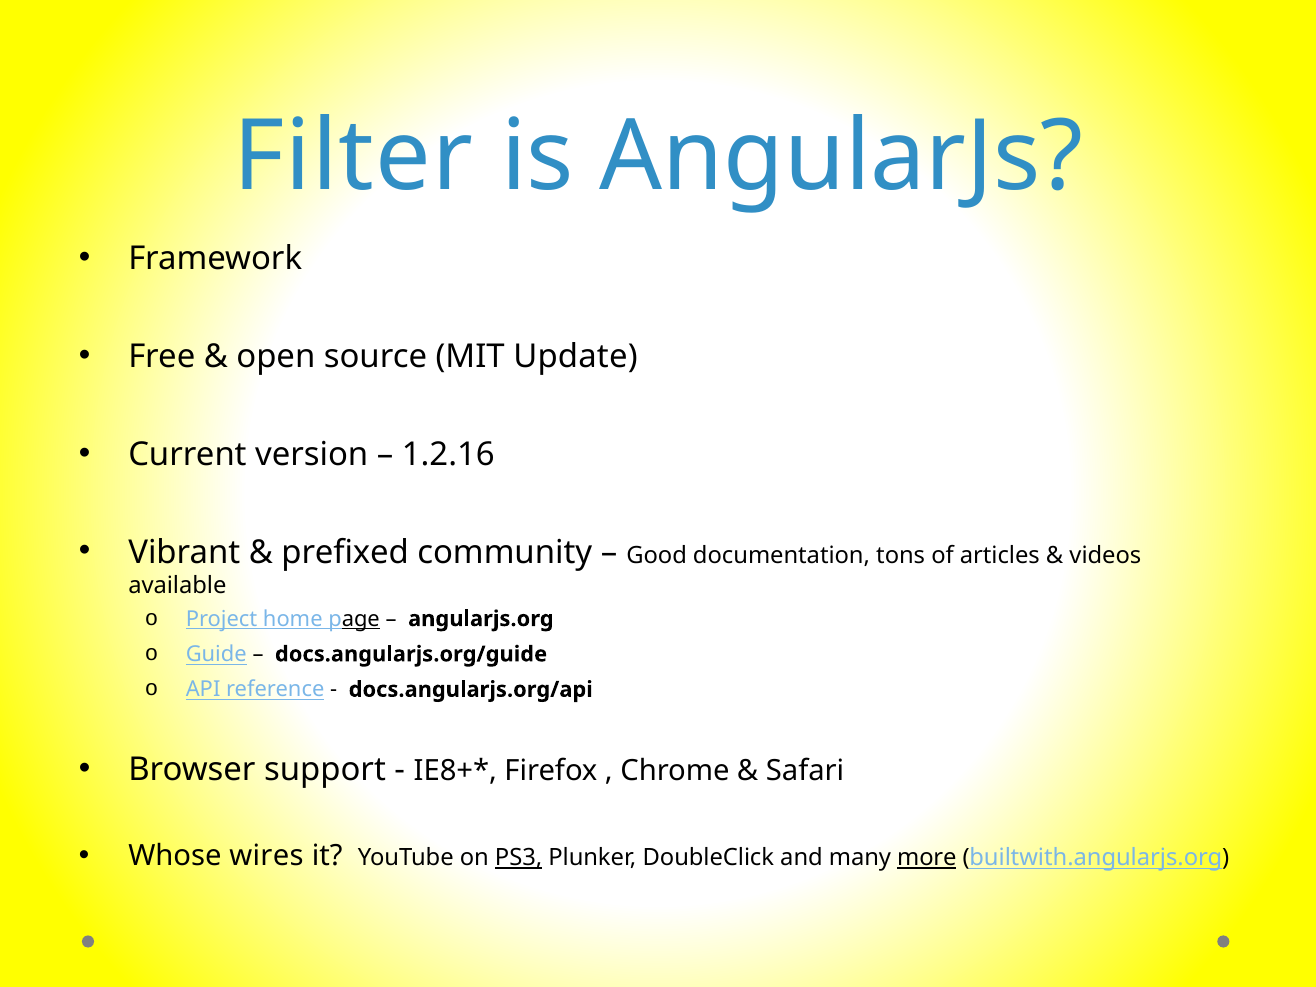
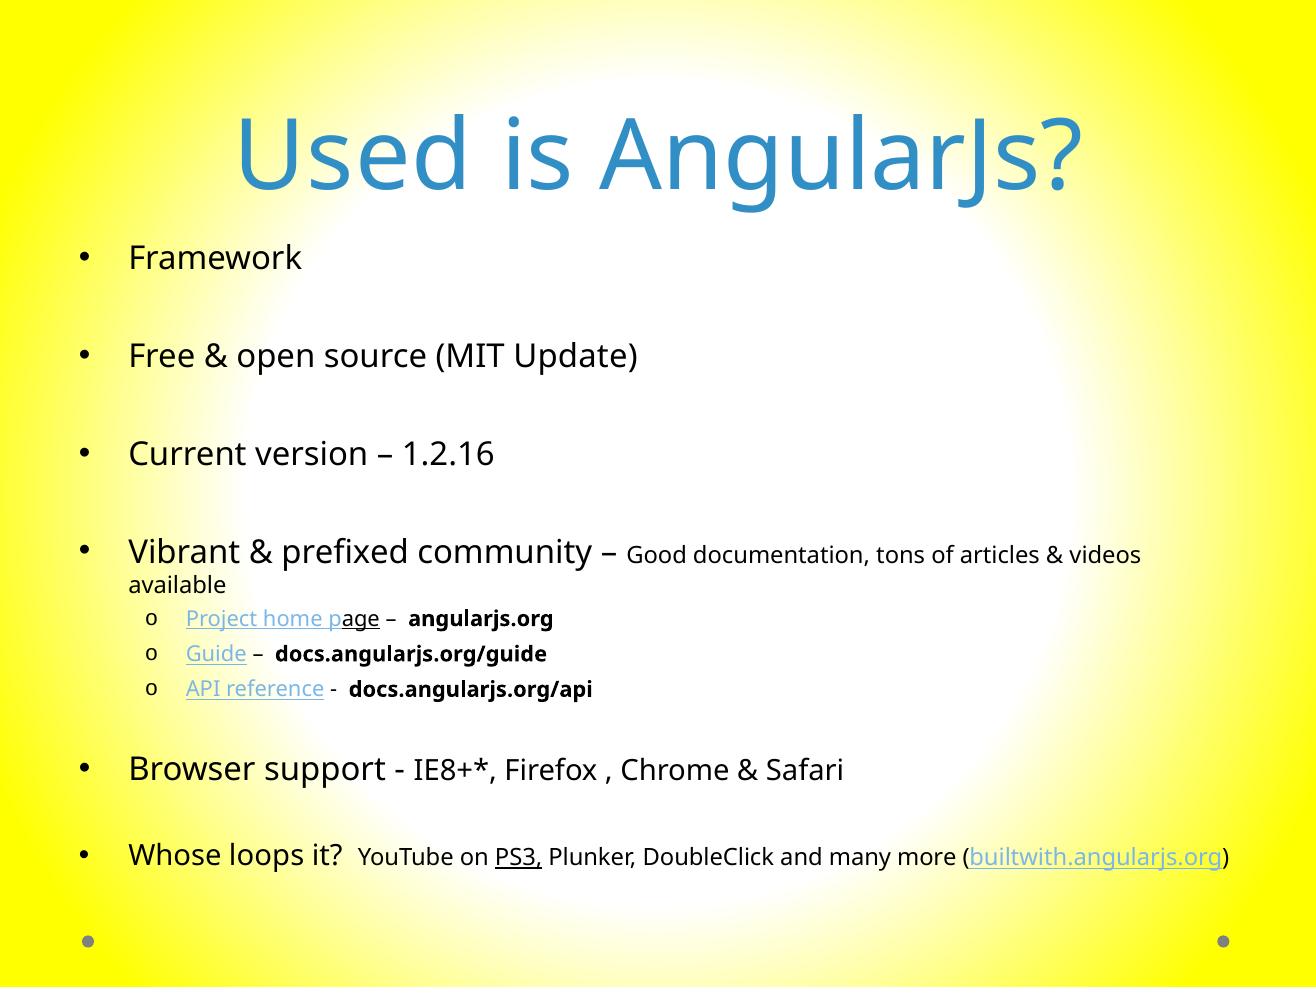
Filter: Filter -> Used
wires: wires -> loops
more underline: present -> none
